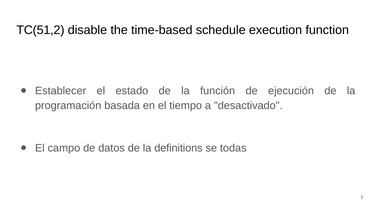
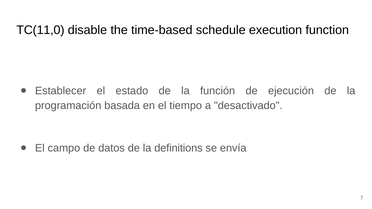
TC(51,2: TC(51,2 -> TC(11,0
todas: todas -> envía
